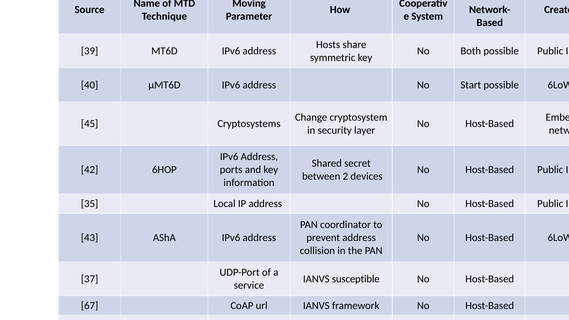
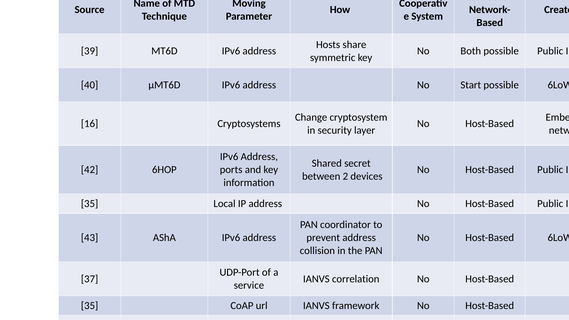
45: 45 -> 16
IANVS susceptible: susceptible -> correlation
67 at (90, 306): 67 -> 35
